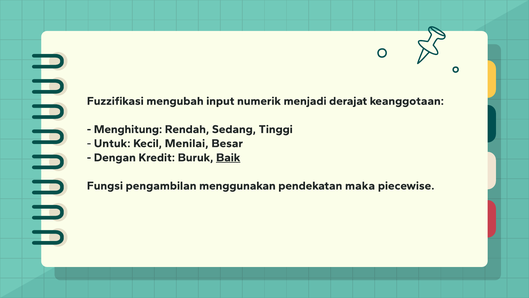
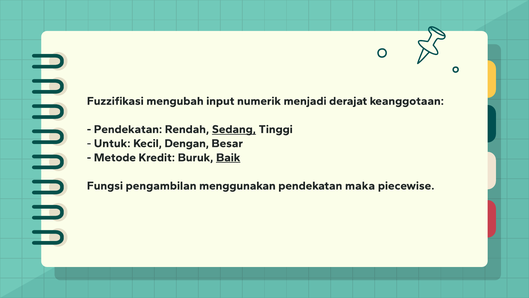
Menghitung at (128, 129): Menghitung -> Pendekatan
Sedang underline: none -> present
Menilai: Menilai -> Dengan
Dengan: Dengan -> Metode
